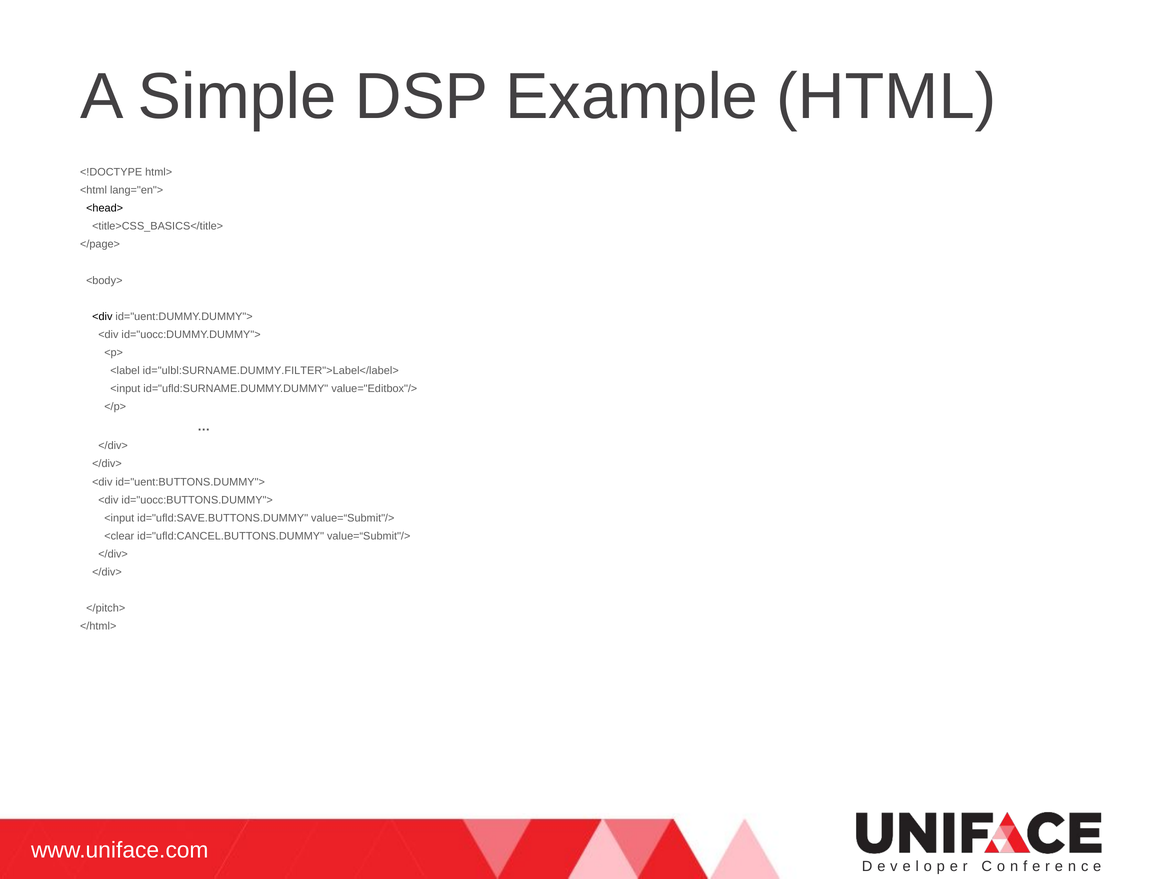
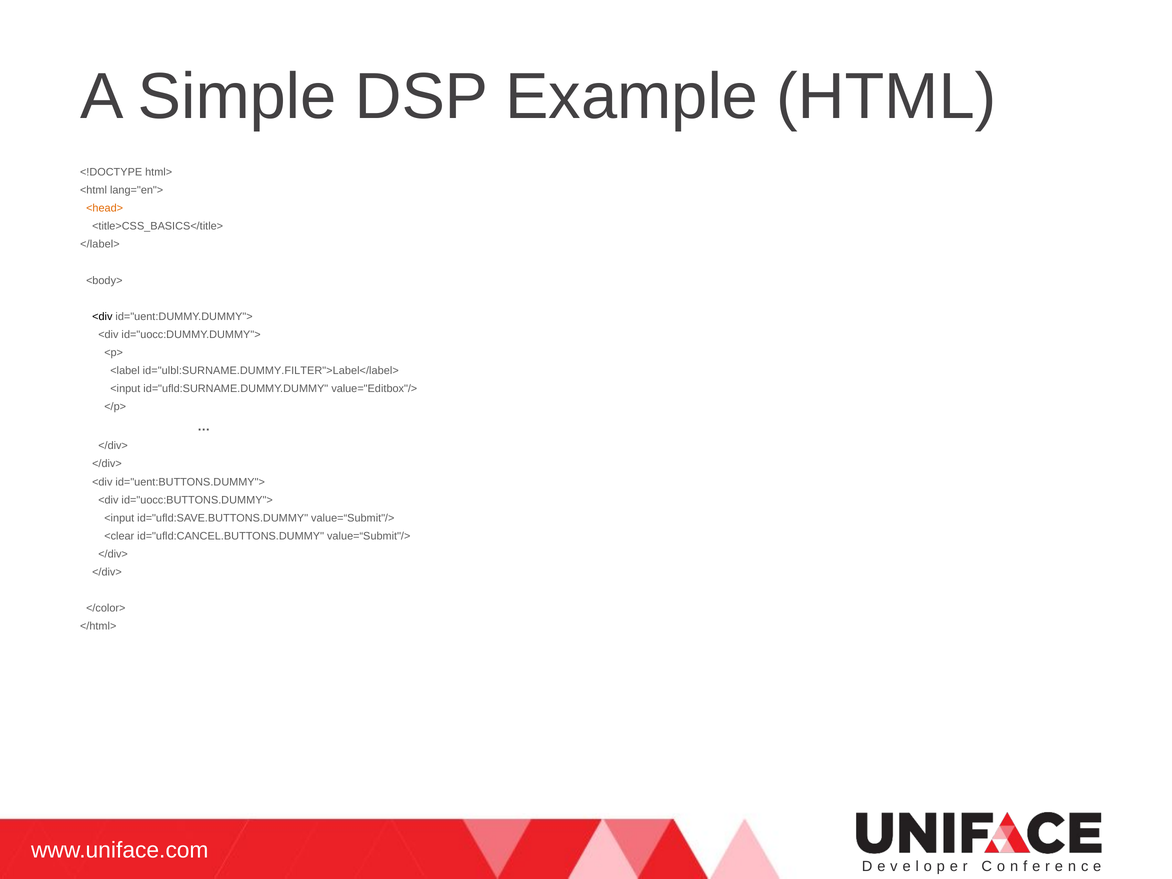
<head> colour: black -> orange
</page>: </page> -> </label>
</pitch>: </pitch> -> </color>
